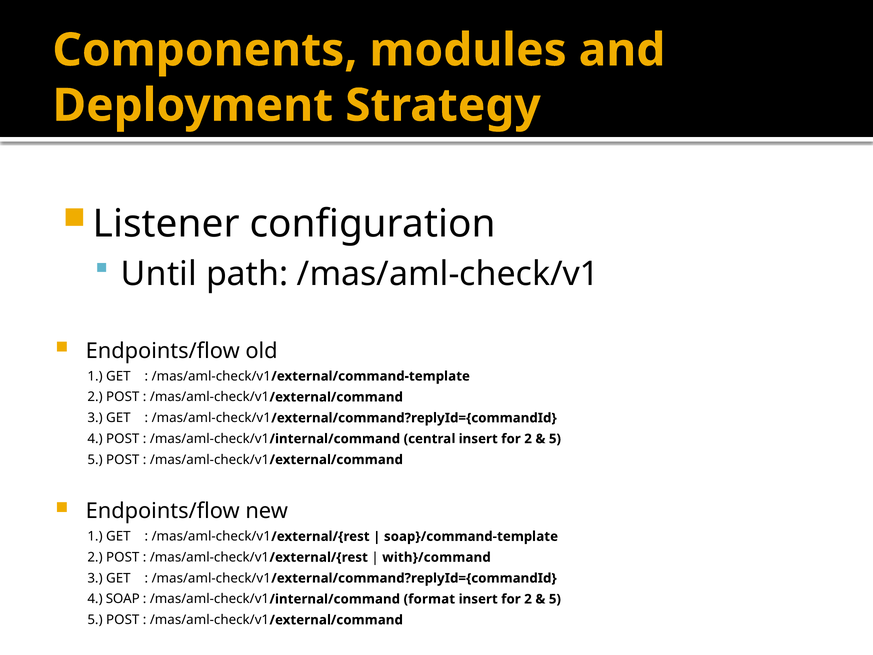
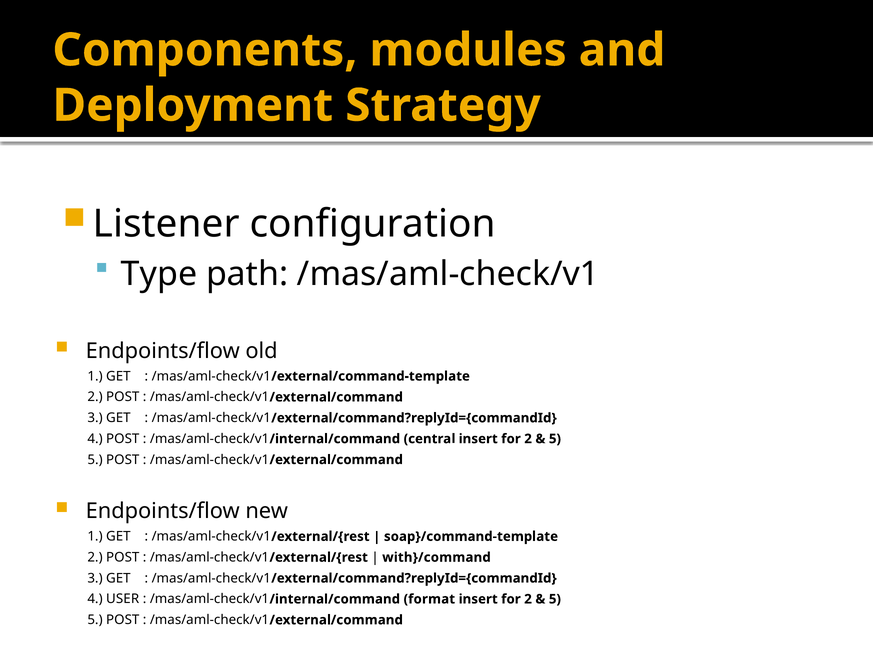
Until: Until -> Type
SOAP: SOAP -> USER
